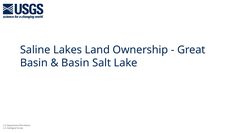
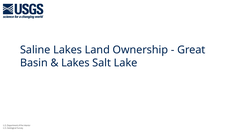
Basin at (75, 63): Basin -> Lakes
